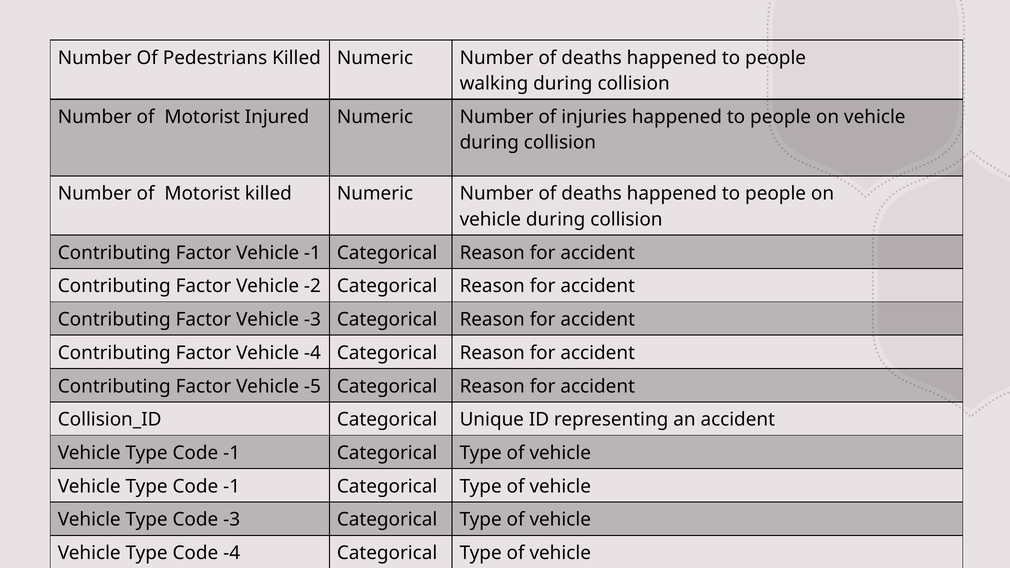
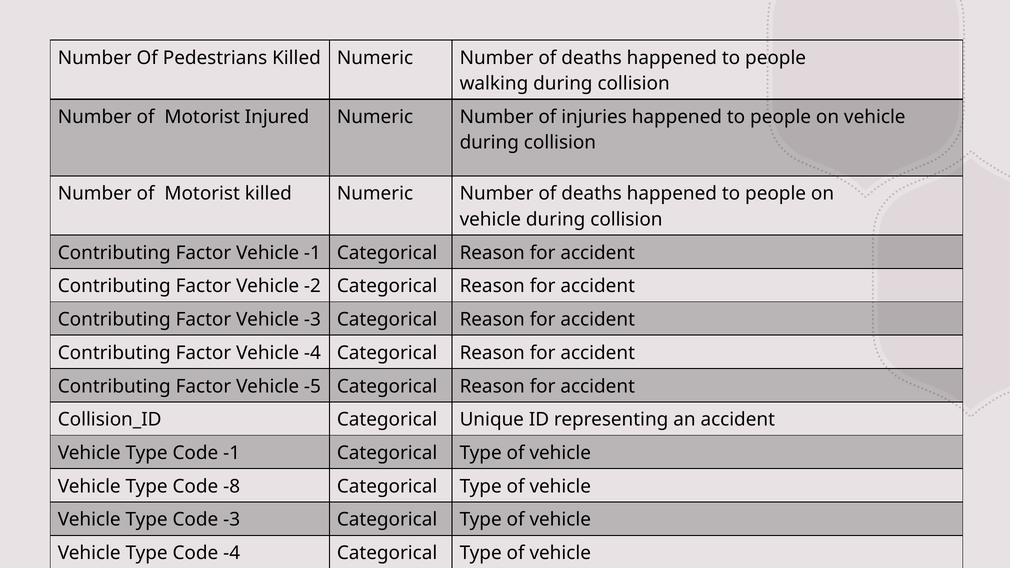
-1 at (232, 486): -1 -> -8
